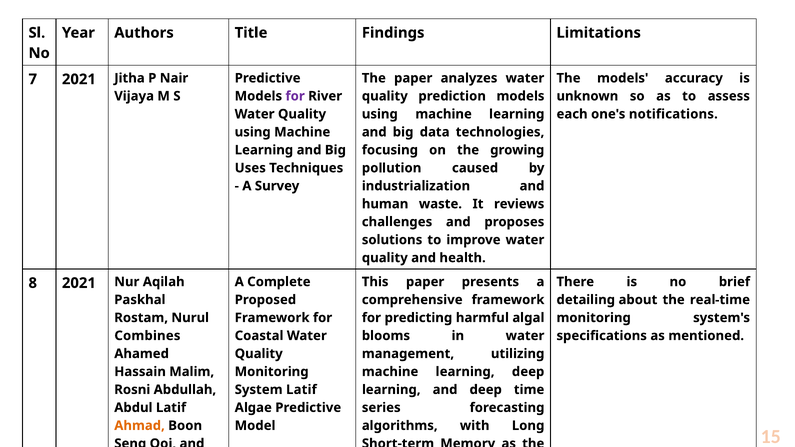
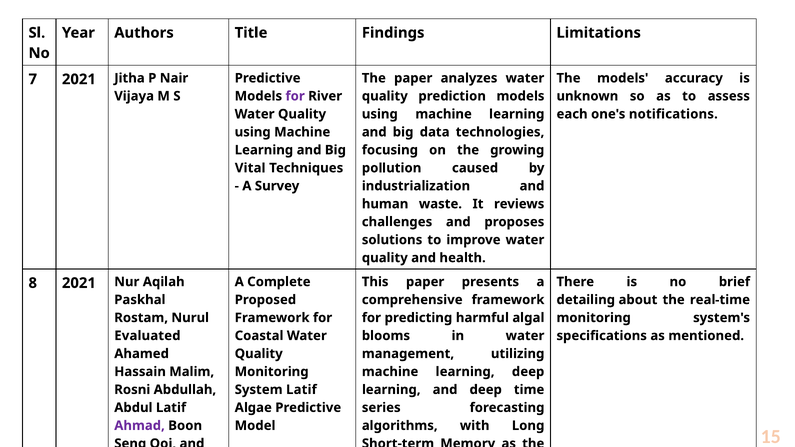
Uses: Uses -> Vital
Combines: Combines -> Evaluated
Ahmad colour: orange -> purple
